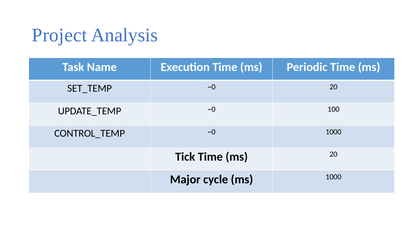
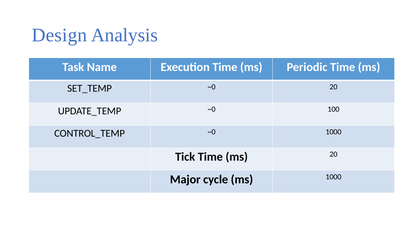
Project: Project -> Design
